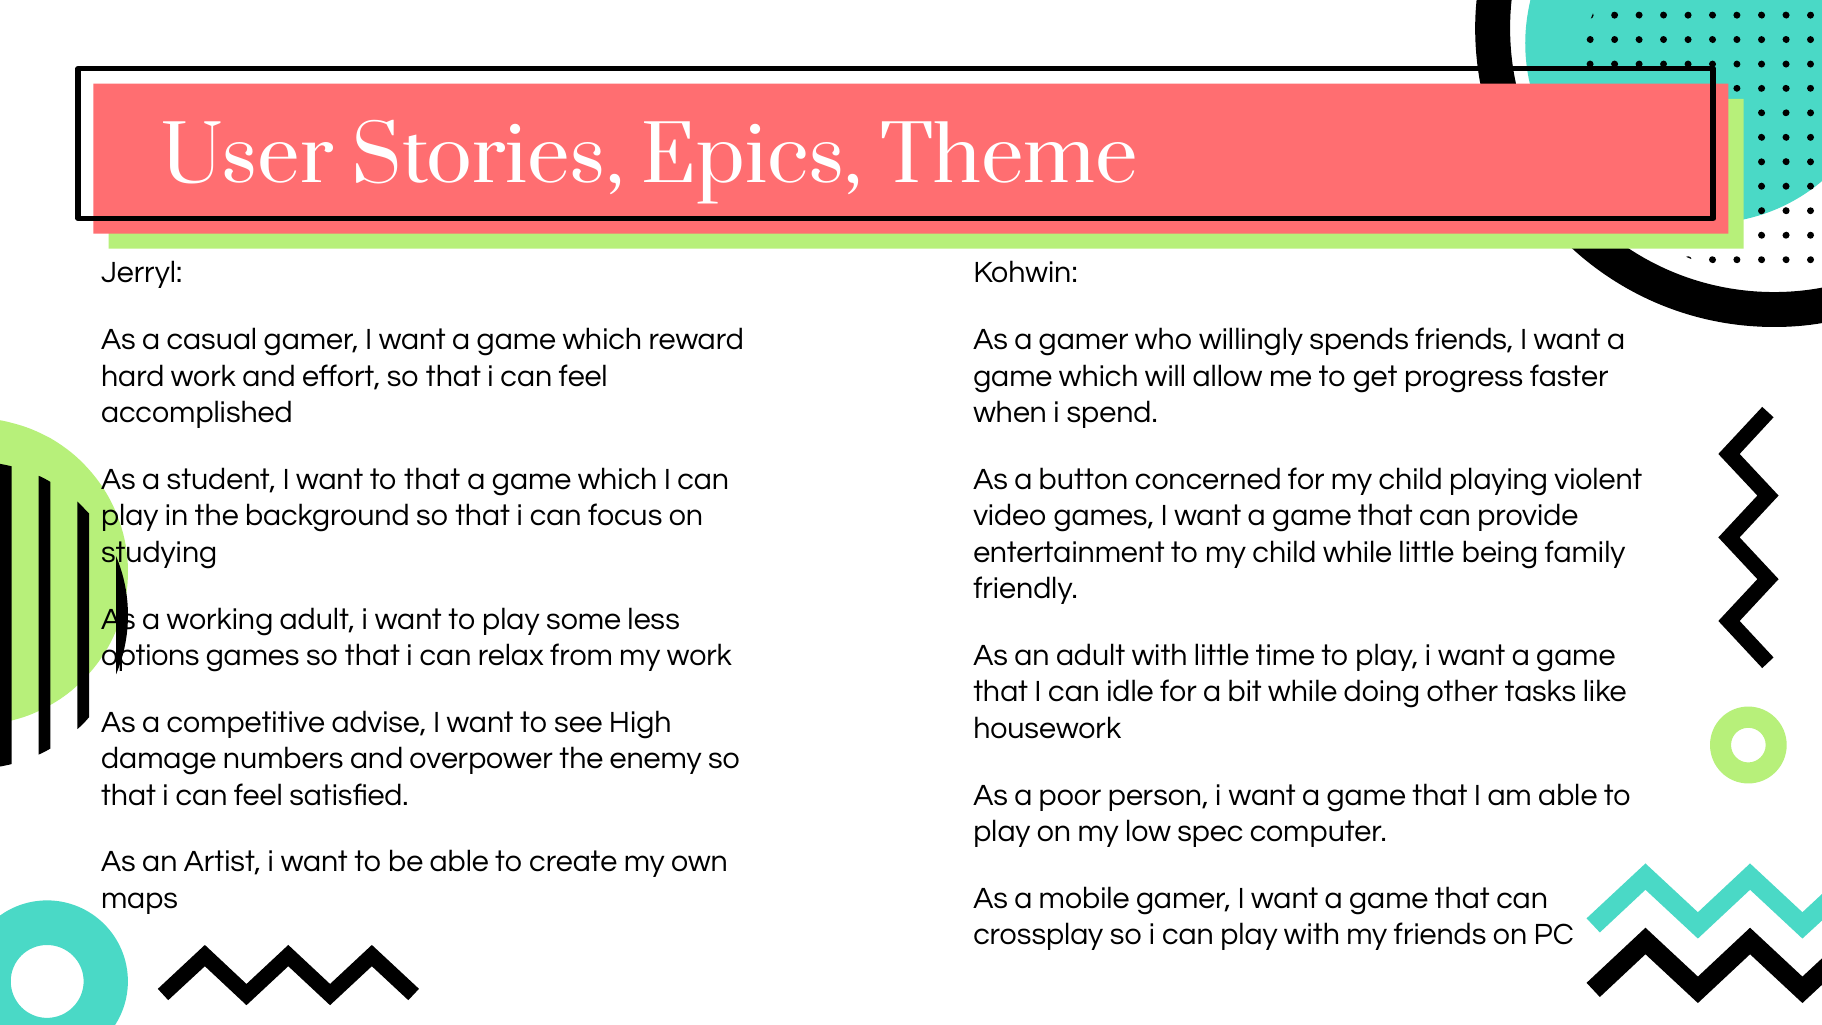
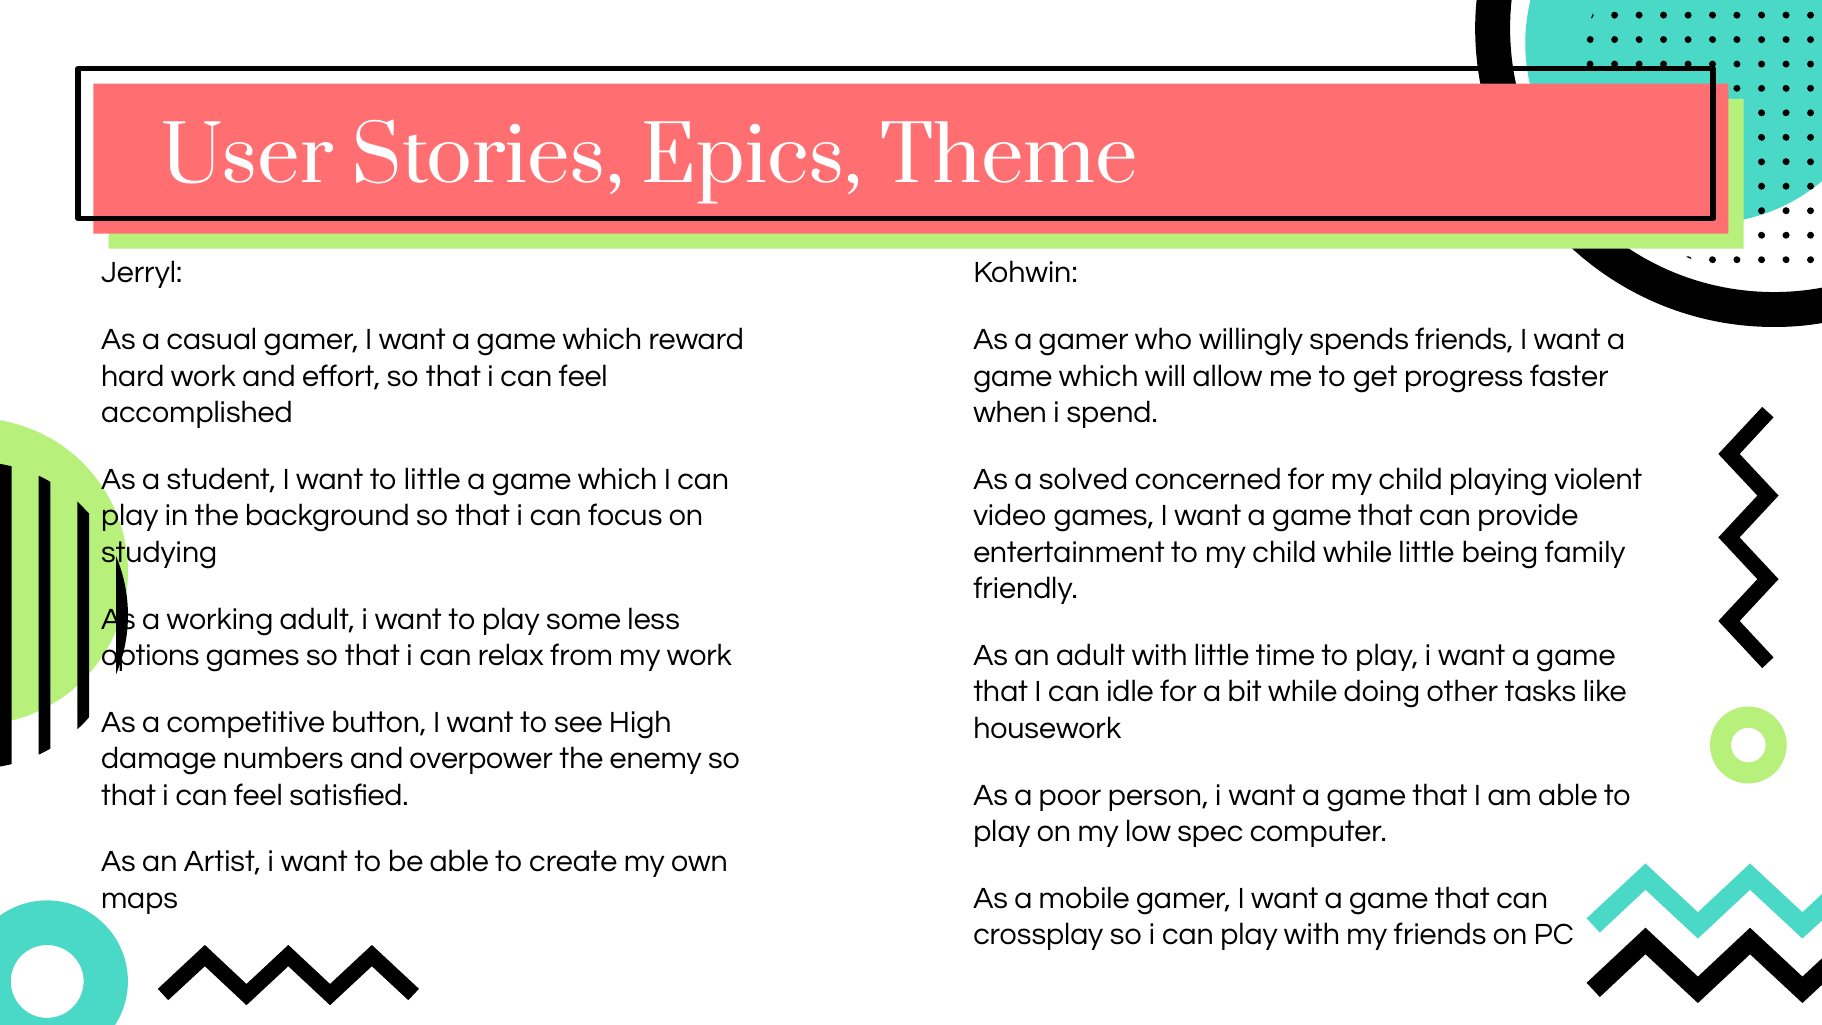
to that: that -> little
button: button -> solved
advise: advise -> button
